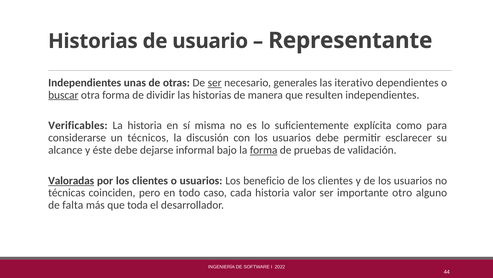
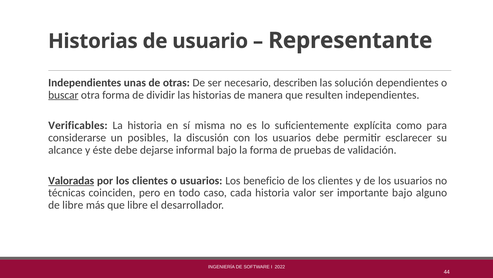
ser at (215, 83) underline: present -> none
generales: generales -> describen
iterativo: iterativo -> solución
técnicos: técnicos -> posibles
forma at (264, 150) underline: present -> none
importante otro: otro -> bajo
de falta: falta -> libre
que toda: toda -> libre
